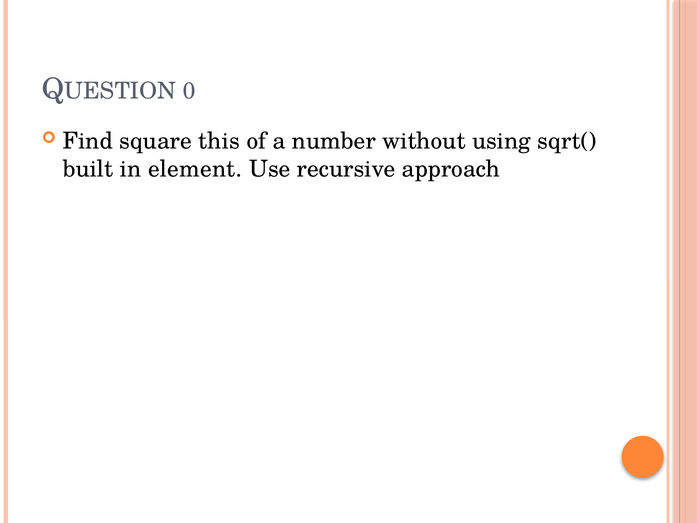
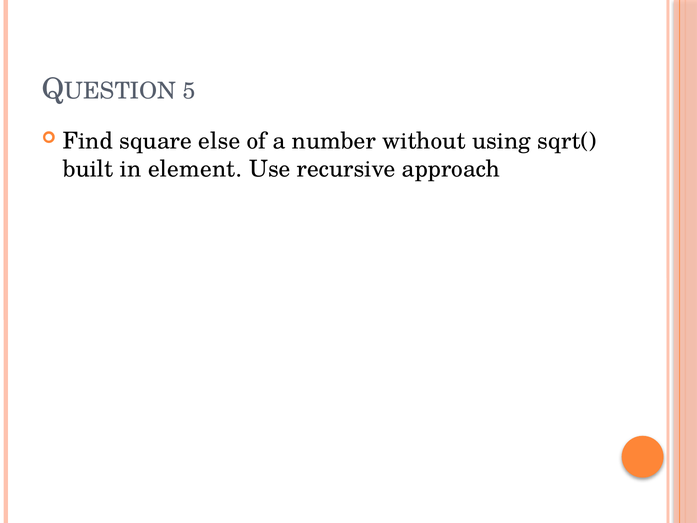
0: 0 -> 5
this: this -> else
